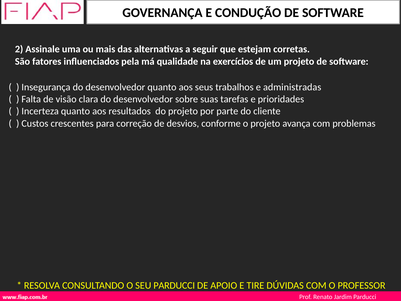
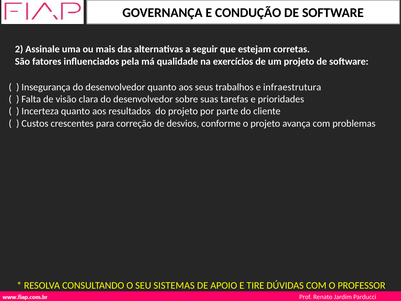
administradas: administradas -> infraestrutura
SEU PARDUCCI: PARDUCCI -> SISTEMAS
